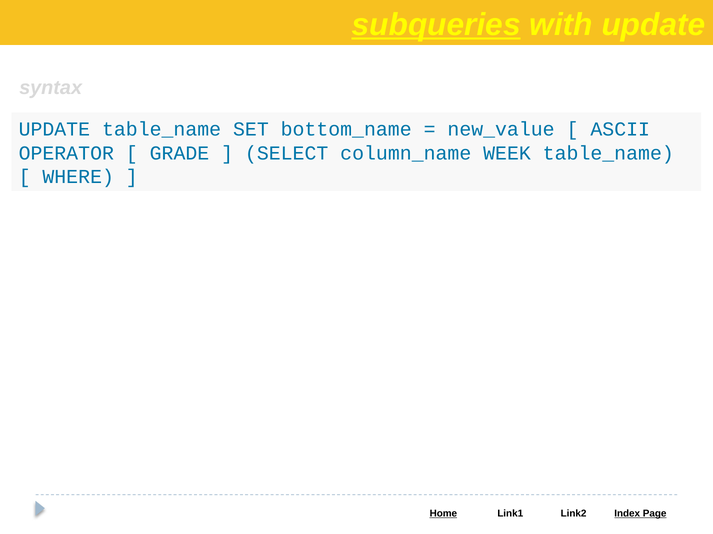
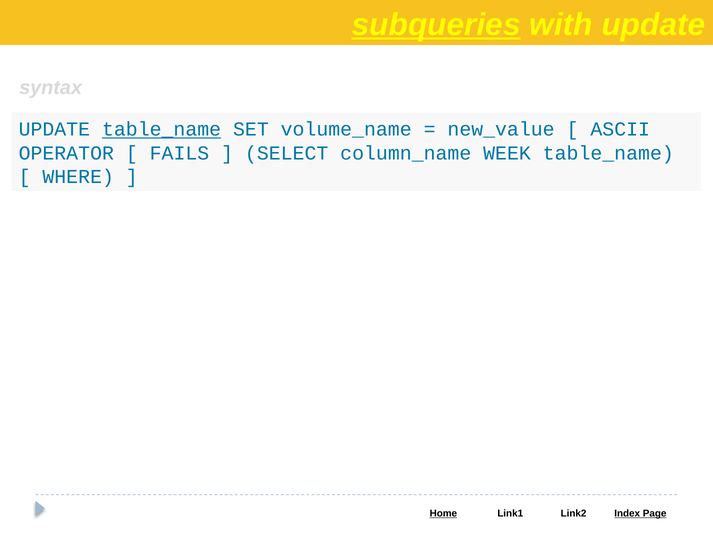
table_name at (162, 130) underline: none -> present
bottom_name: bottom_name -> volume_name
GRADE: GRADE -> FAILS
